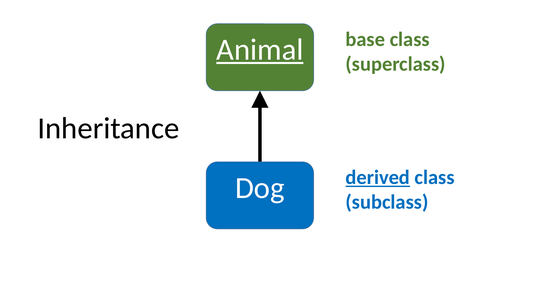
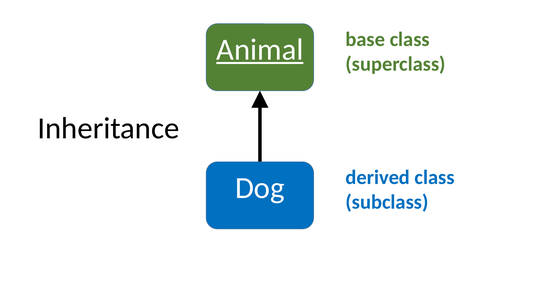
derived underline: present -> none
